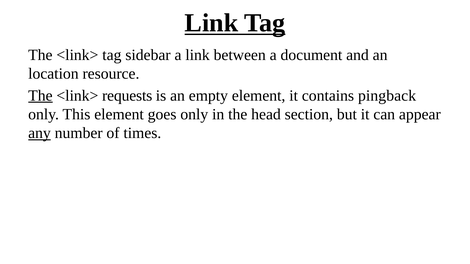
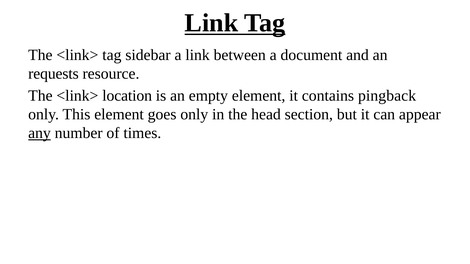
location: location -> requests
The at (40, 96) underline: present -> none
requests: requests -> location
